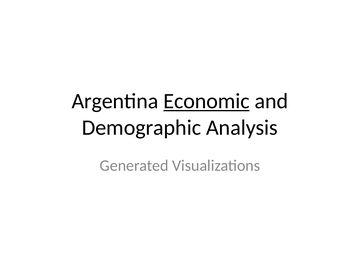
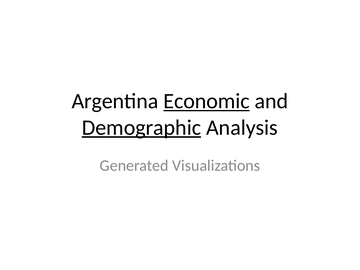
Demographic underline: none -> present
